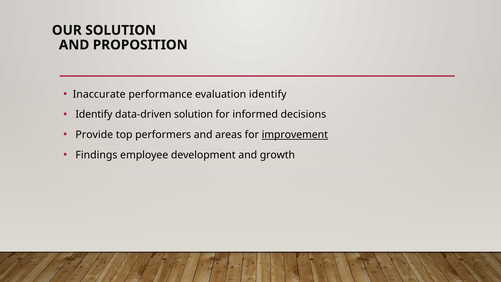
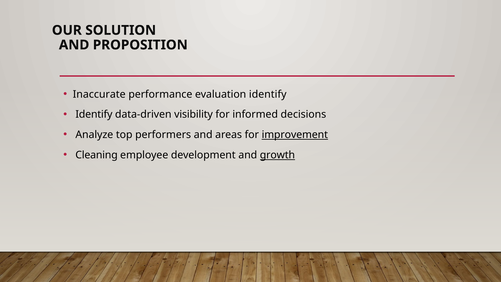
data-driven solution: solution -> visibility
Provide: Provide -> Analyze
Findings: Findings -> Cleaning
growth underline: none -> present
